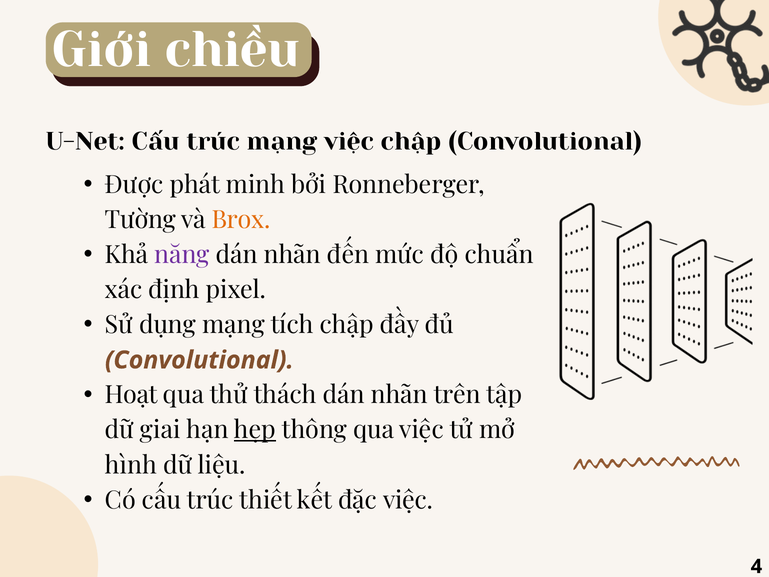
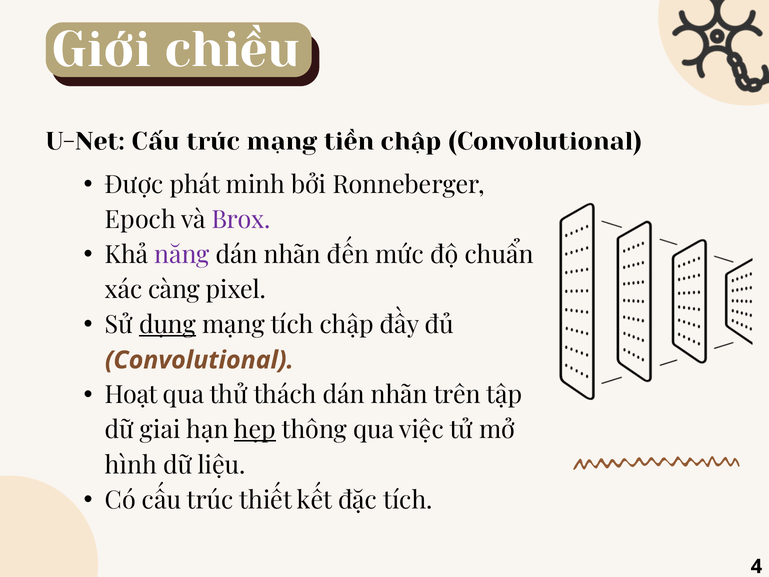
mạng việc: việc -> tiền
Tường: Tường -> Epoch
Brox colour: orange -> purple
định: định -> càng
dụng underline: none -> present
đặc việc: việc -> tích
